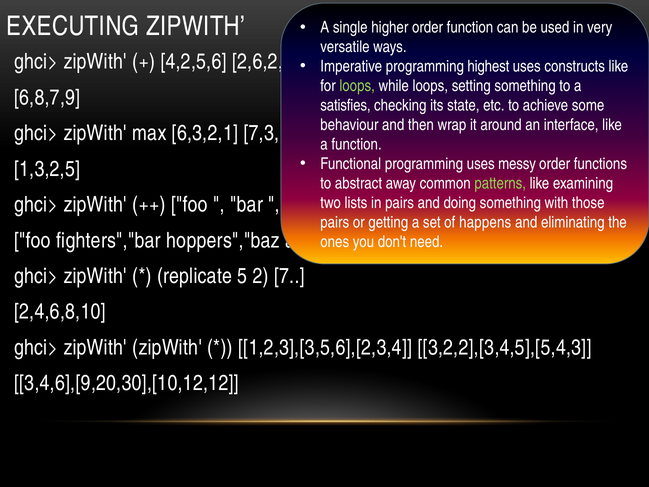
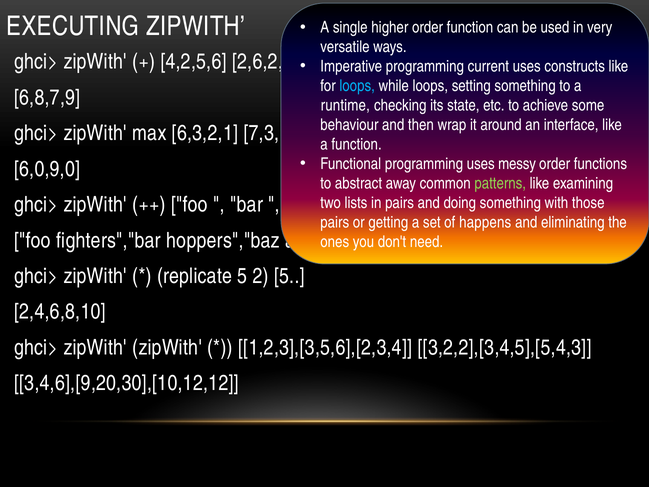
highest: highest -> current
loops at (357, 86) colour: light green -> light blue
satisfies: satisfies -> runtime
1,3,2,5: 1,3,2,5 -> 6,0,9,0
2 7: 7 -> 5
